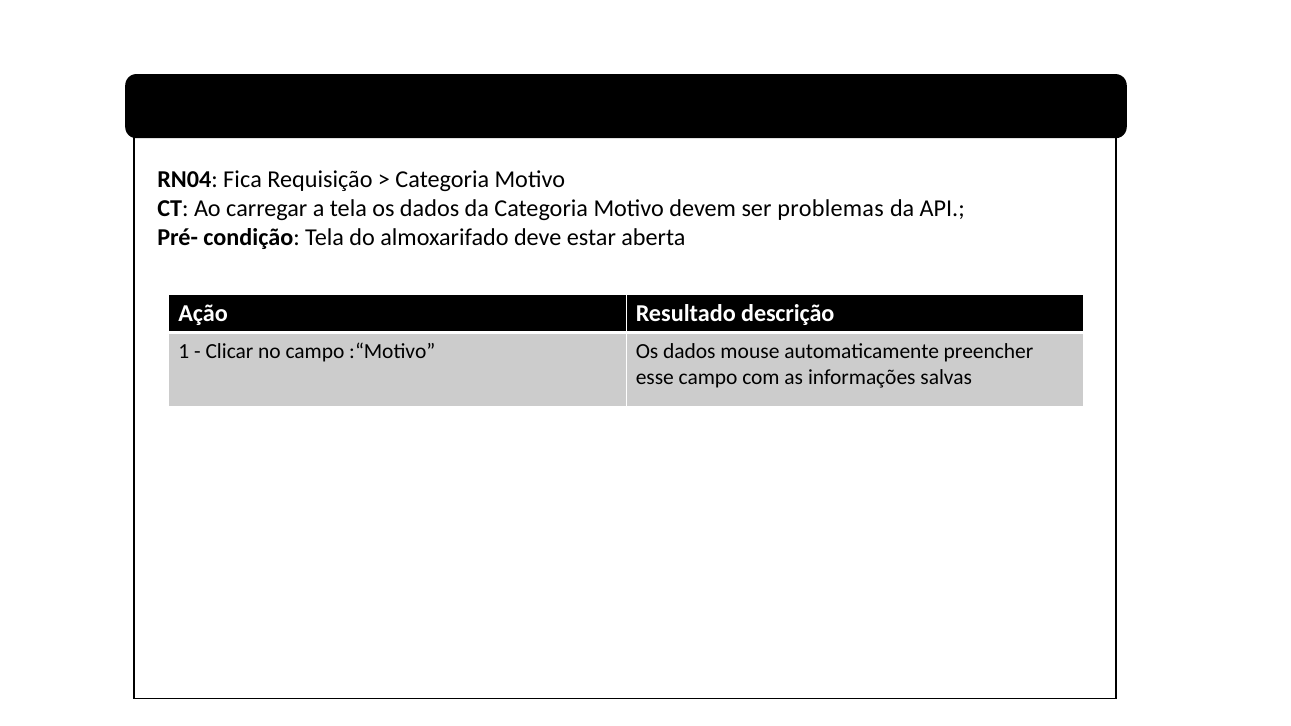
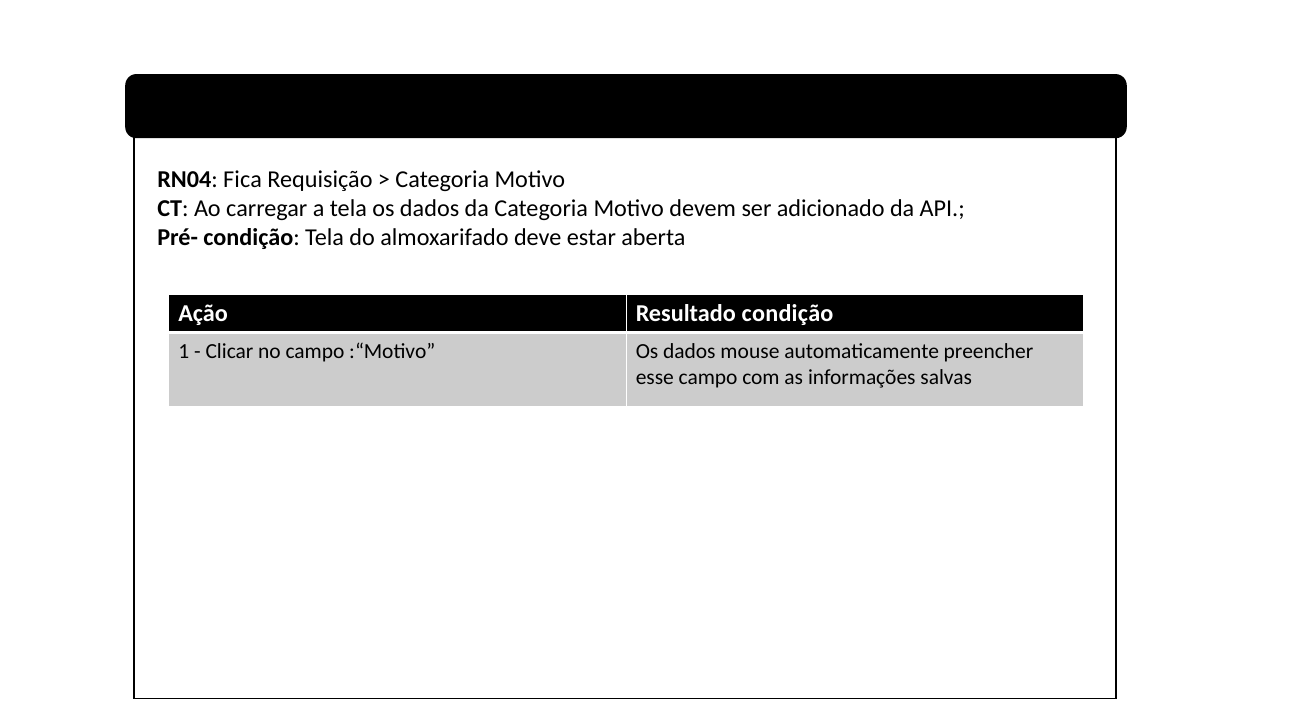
problemas: problemas -> adicionado
Resultado descrição: descrição -> condição
